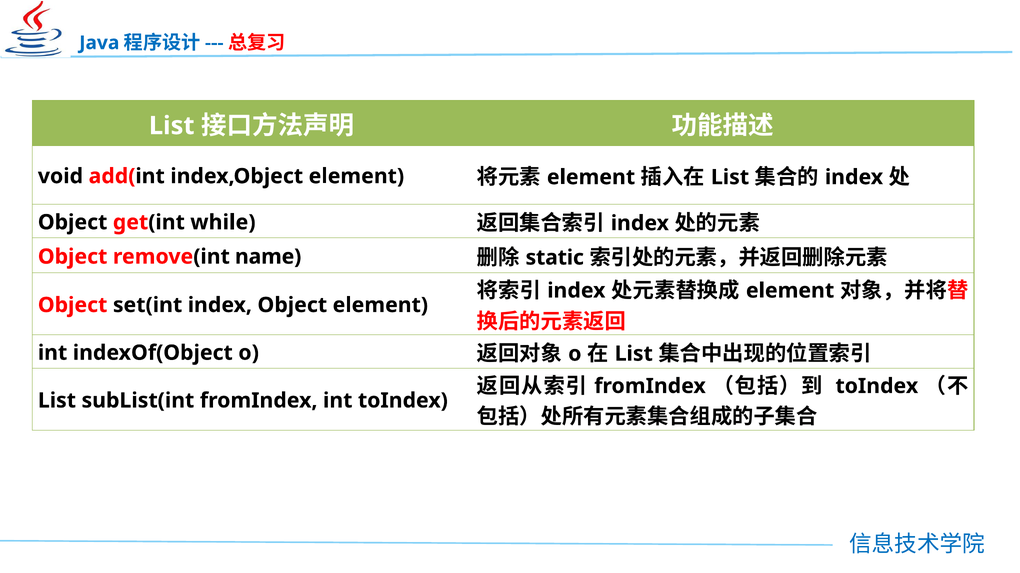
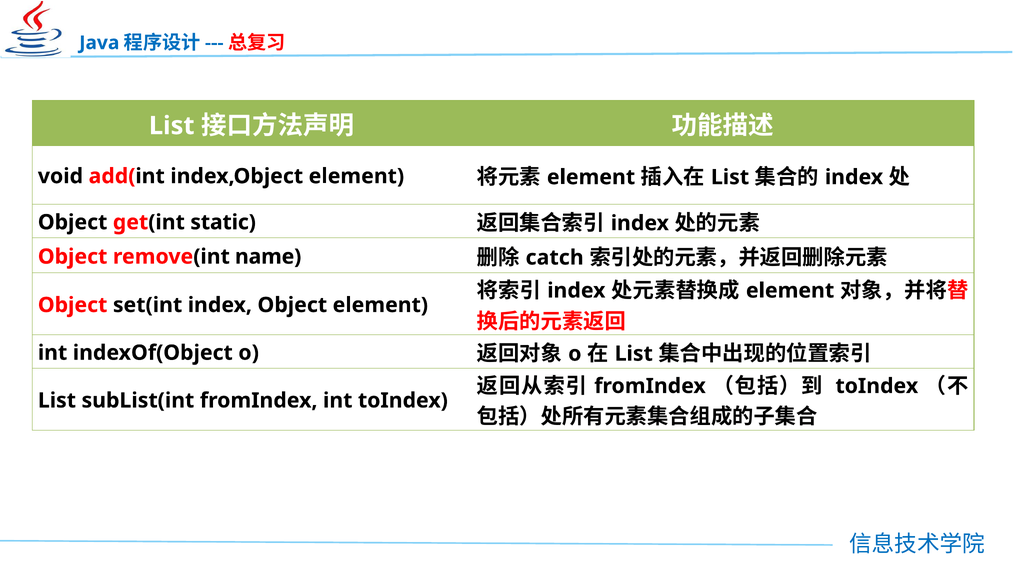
while: while -> static
static: static -> catch
